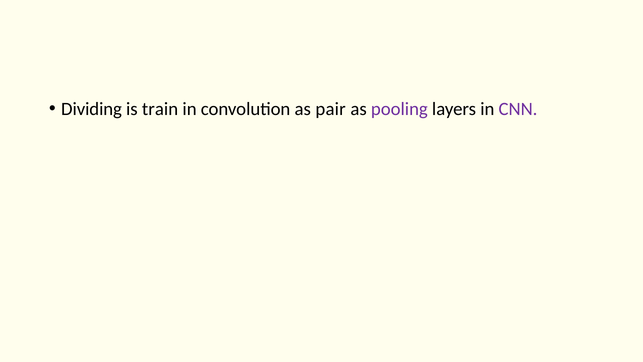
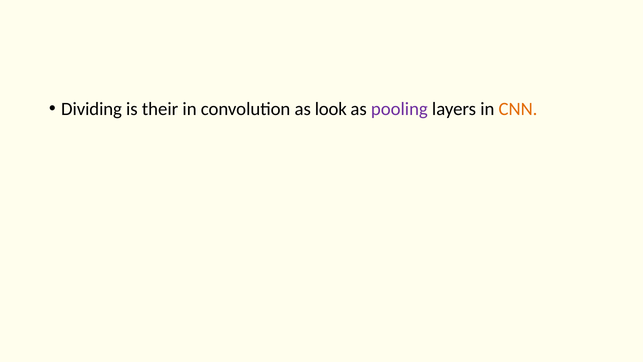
train: train -> their
pair: pair -> look
CNN colour: purple -> orange
